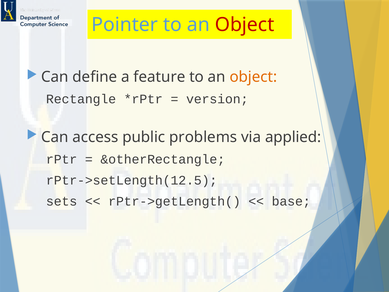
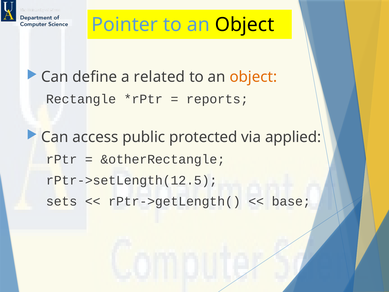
Object at (245, 25) colour: red -> black
feature: feature -> related
version: version -> reports
problems: problems -> protected
